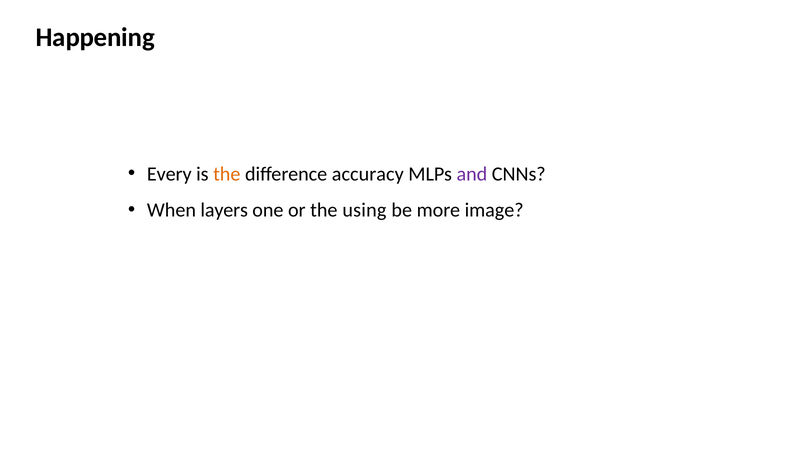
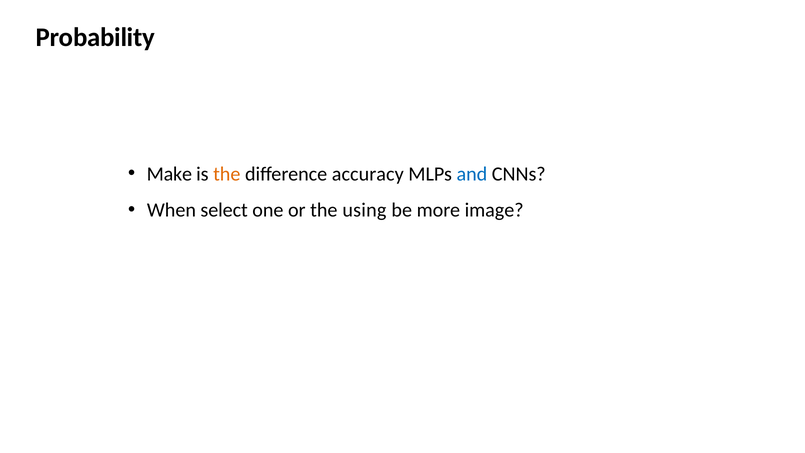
Happening: Happening -> Probability
Every: Every -> Make
and colour: purple -> blue
layers: layers -> select
